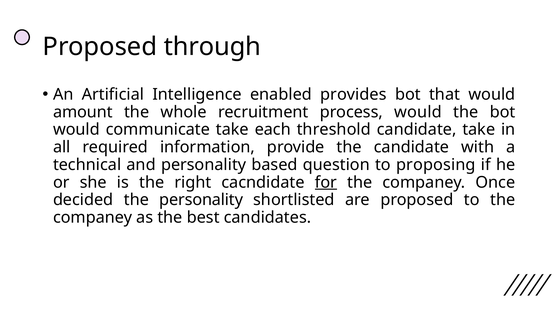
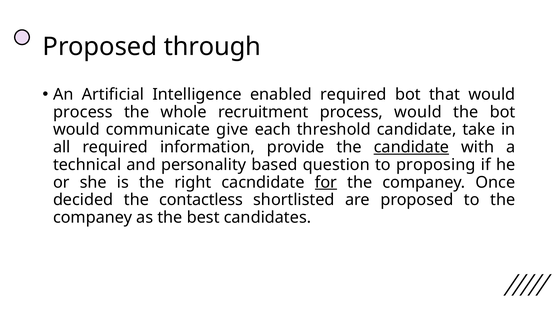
enabled provides: provides -> required
amount at (83, 112): amount -> process
communicate take: take -> give
candidate at (411, 147) underline: none -> present
the personality: personality -> contactless
